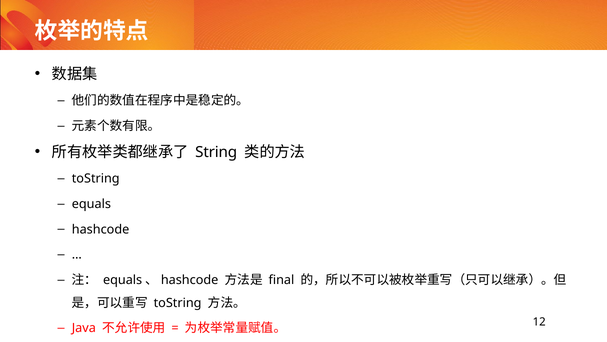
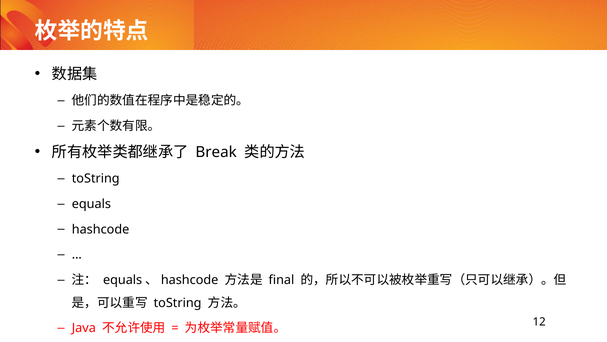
String: String -> Break
